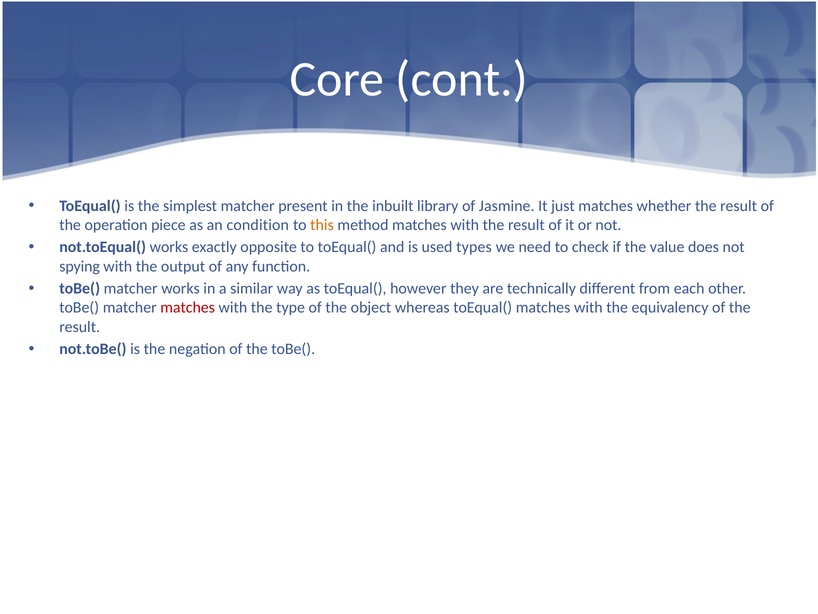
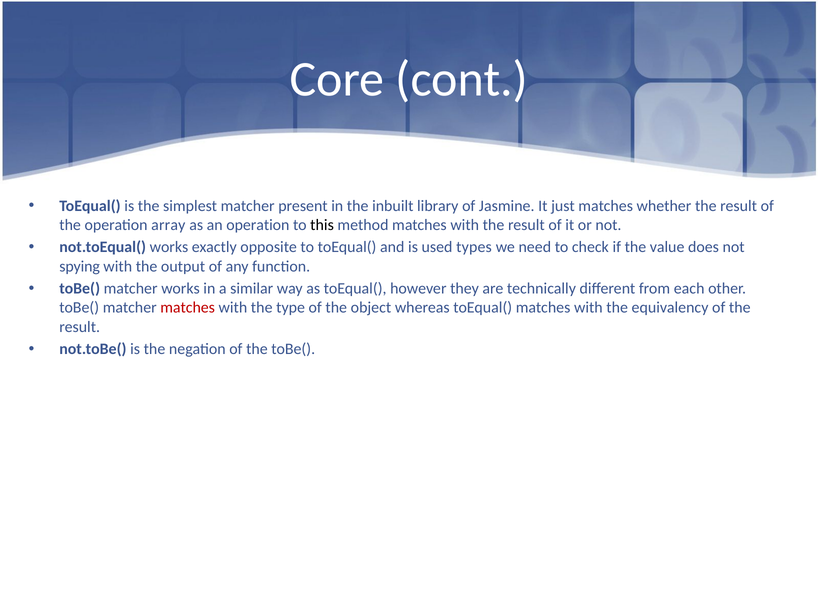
piece: piece -> array
an condition: condition -> operation
this colour: orange -> black
